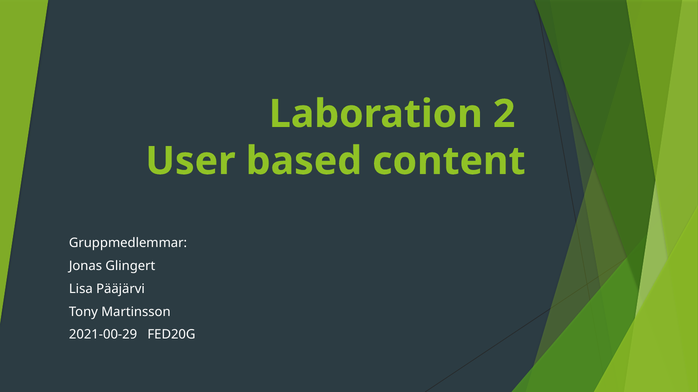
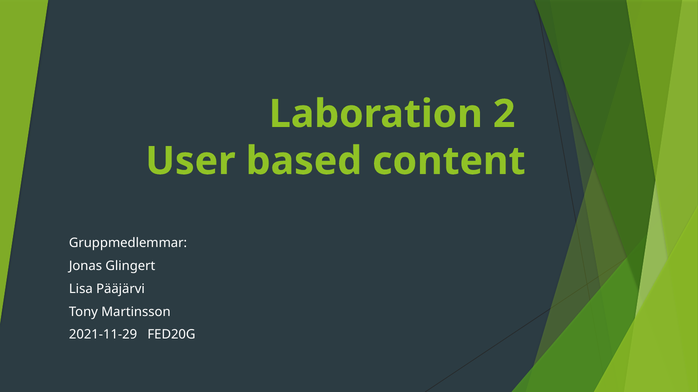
2021-00-29: 2021-00-29 -> 2021-11-29
